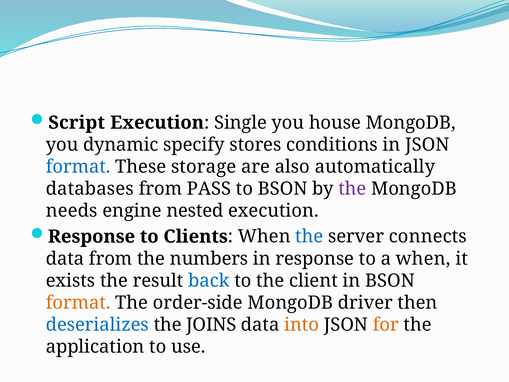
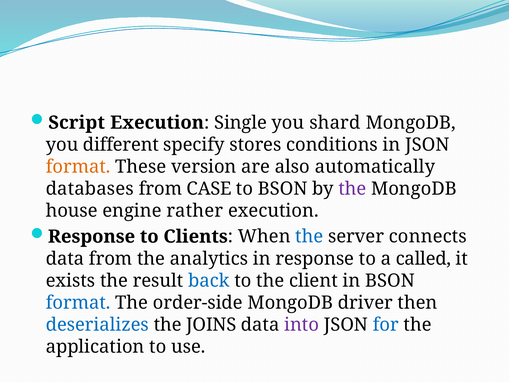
house: house -> shard
dynamic: dynamic -> different
format at (78, 167) colour: blue -> orange
storage: storage -> version
PASS: PASS -> CASE
needs: needs -> house
nested: nested -> rather
numbers: numbers -> analytics
a when: when -> called
format at (78, 303) colour: orange -> blue
into colour: orange -> purple
for colour: orange -> blue
